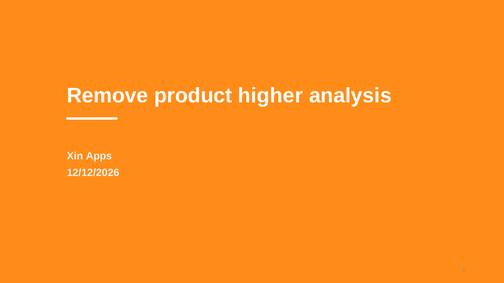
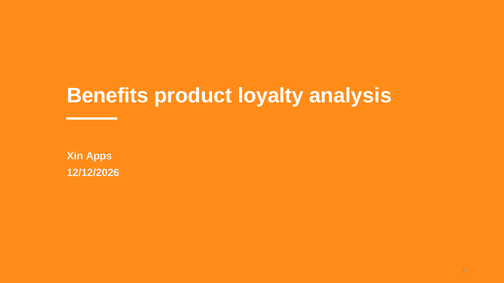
Remove: Remove -> Benefits
higher: higher -> loyalty
